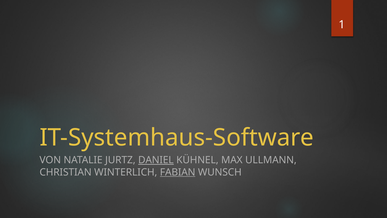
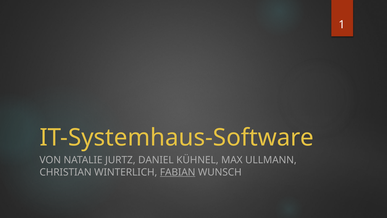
DANIEL underline: present -> none
